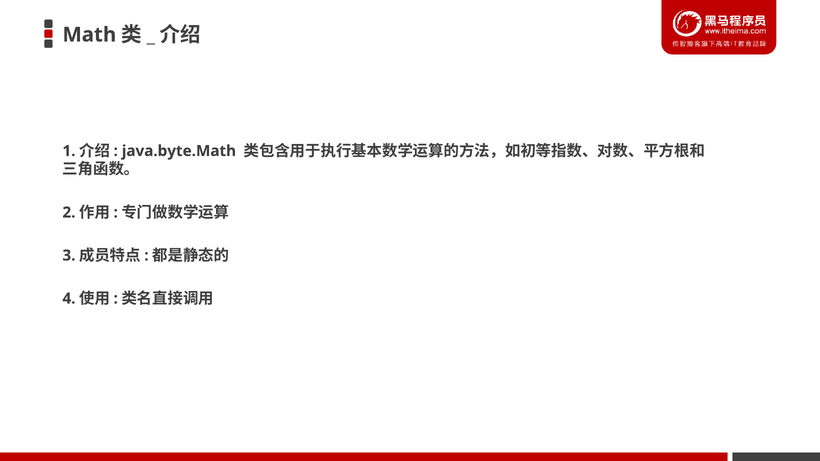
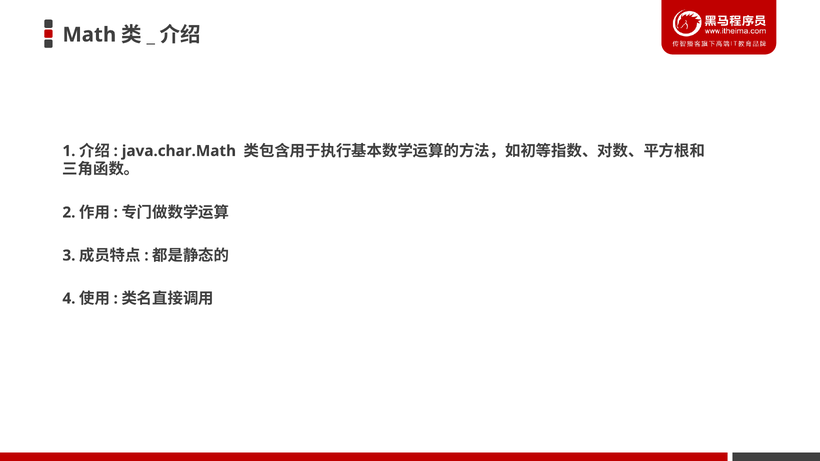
java.byte.Math: java.byte.Math -> java.char.Math
